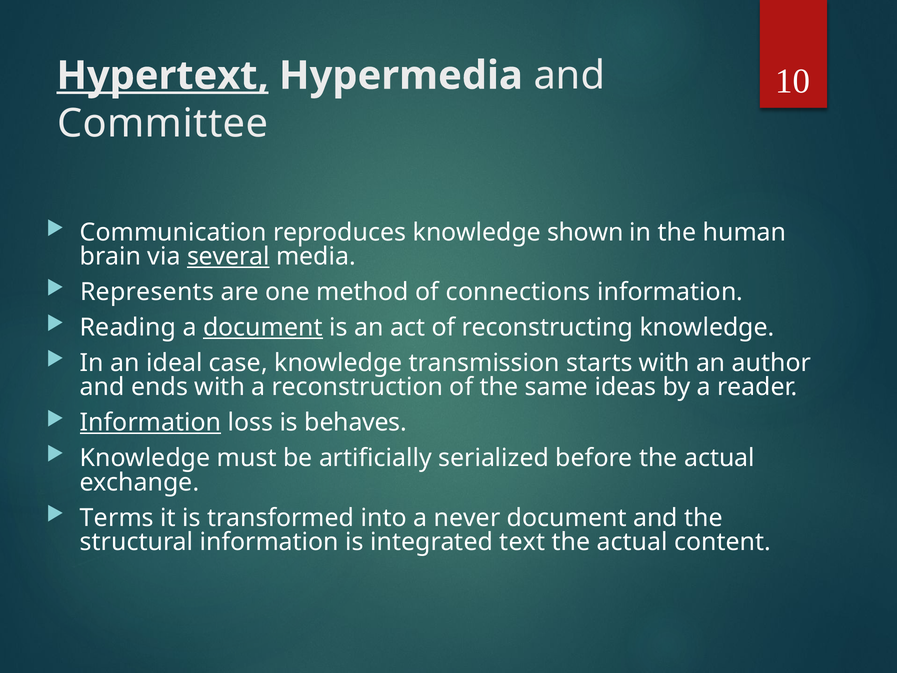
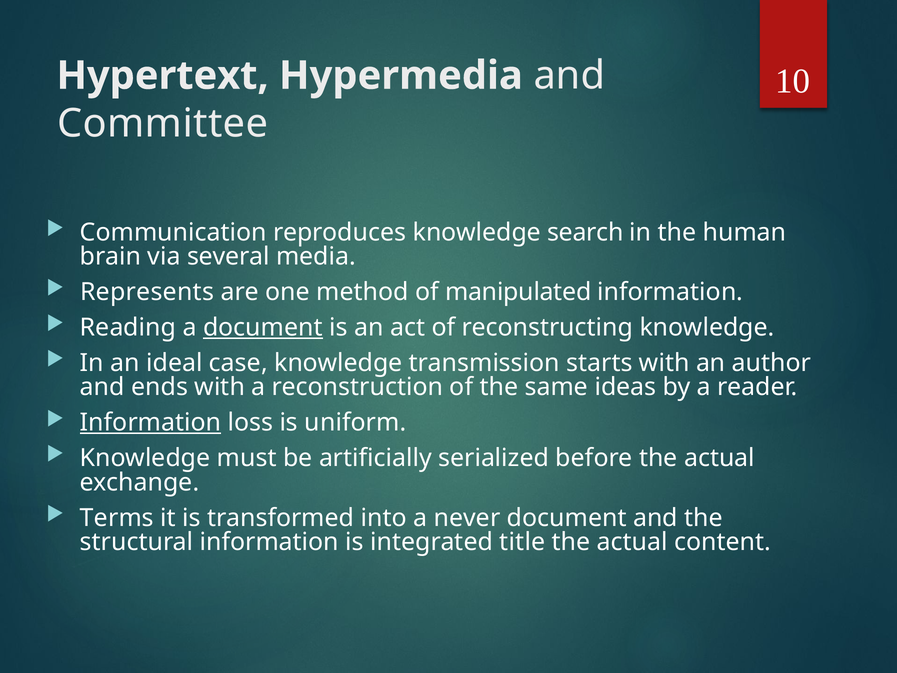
Hypertext underline: present -> none
shown: shown -> search
several underline: present -> none
connections: connections -> manipulated
behaves: behaves -> uniform
text: text -> title
